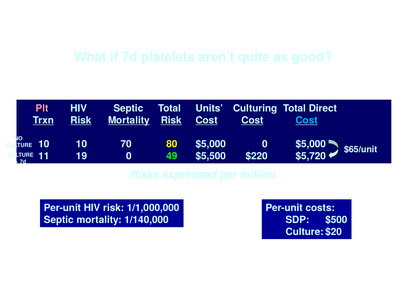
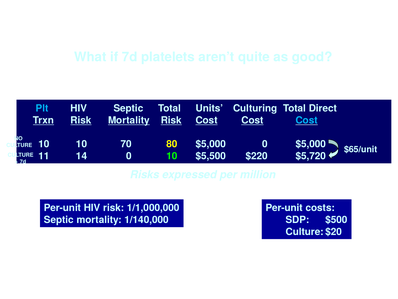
Plt colour: pink -> light blue
19: 19 -> 14
0 49: 49 -> 10
